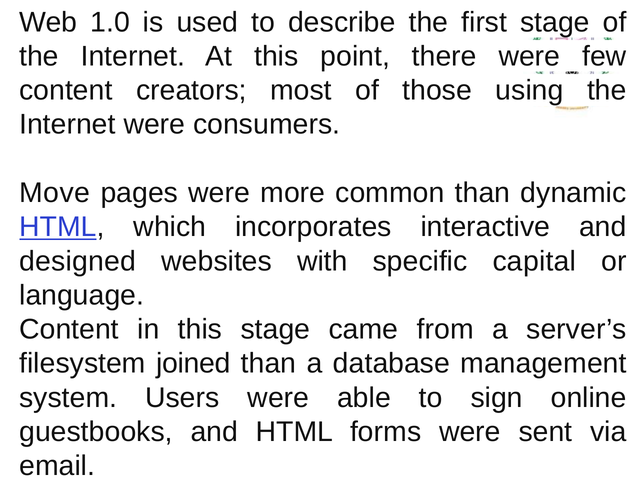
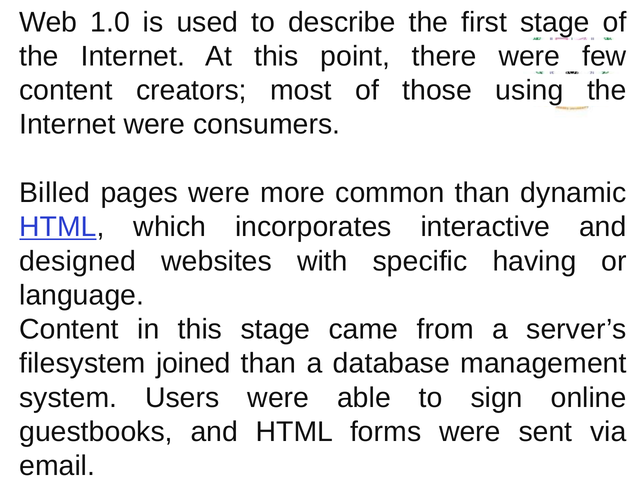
Move: Move -> Billed
capital: capital -> having
